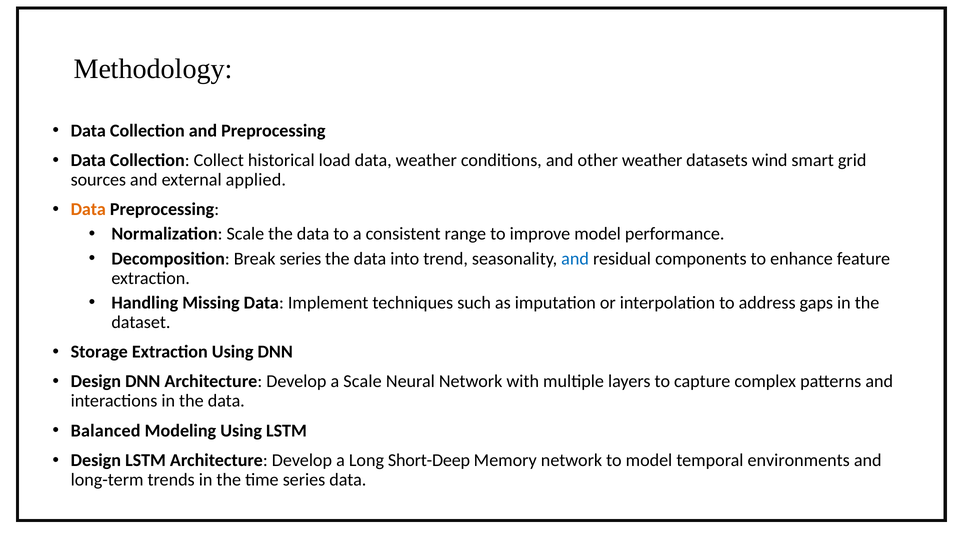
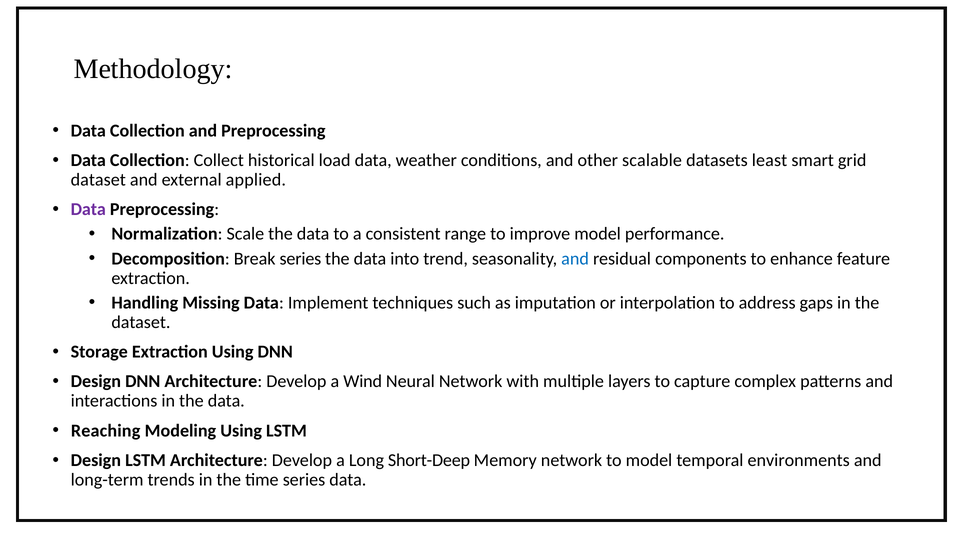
other weather: weather -> scalable
wind: wind -> least
sources at (98, 180): sources -> dataset
Data at (88, 209) colour: orange -> purple
a Scale: Scale -> Wind
Balanced: Balanced -> Reaching
